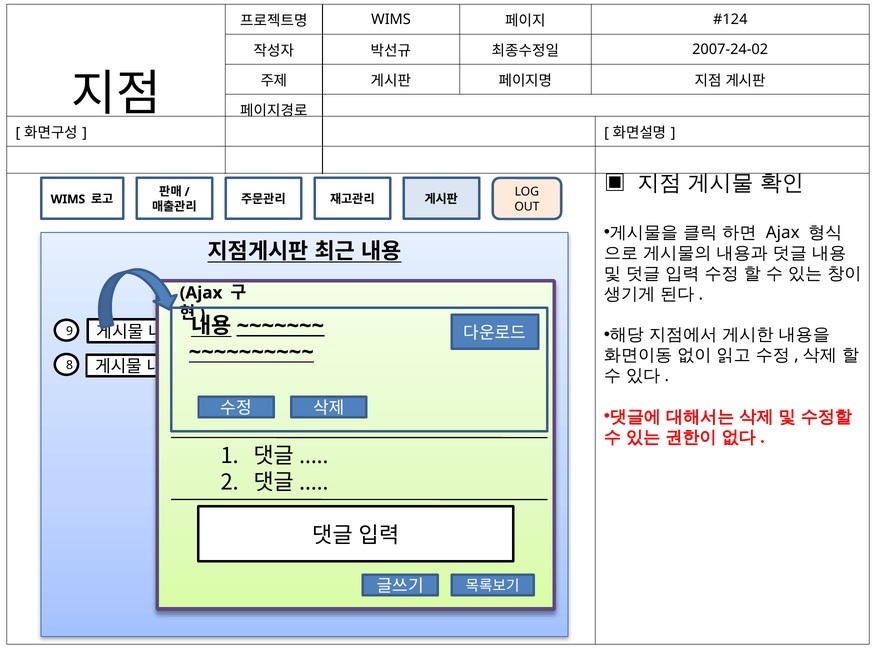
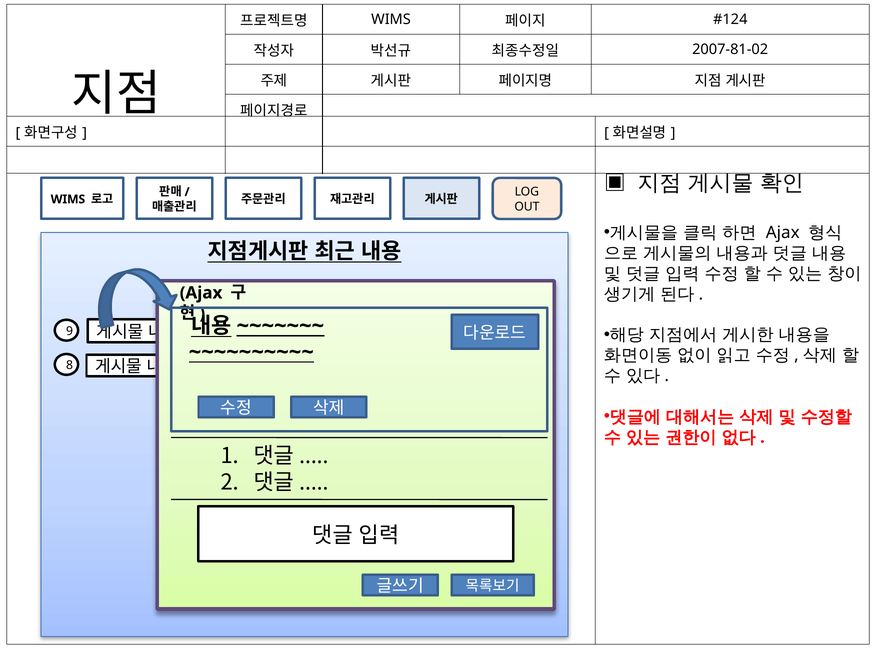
2007-24-02: 2007-24-02 -> 2007-81-02
